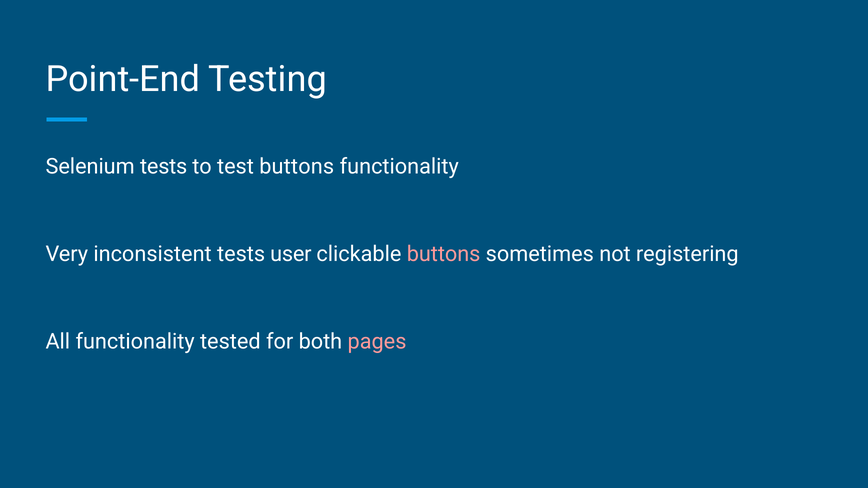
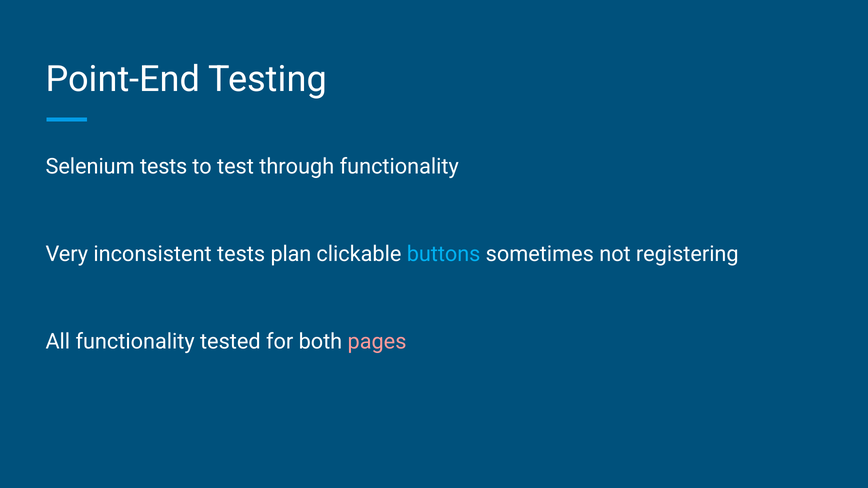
test buttons: buttons -> through
user: user -> plan
buttons at (444, 254) colour: pink -> light blue
